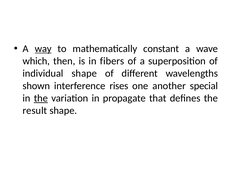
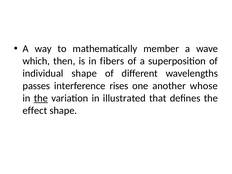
way underline: present -> none
constant: constant -> member
shown: shown -> passes
special: special -> whose
propagate: propagate -> illustrated
result: result -> effect
